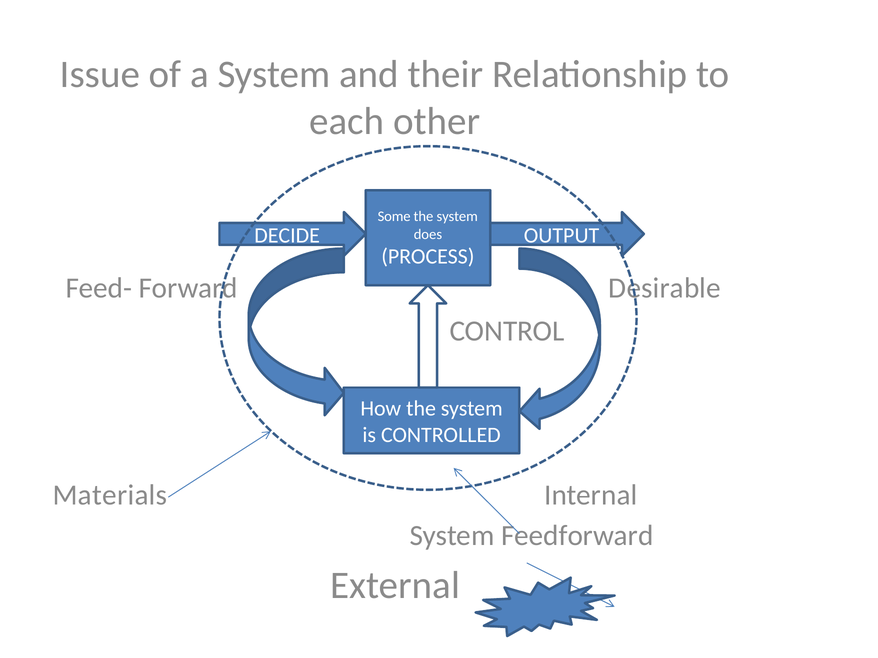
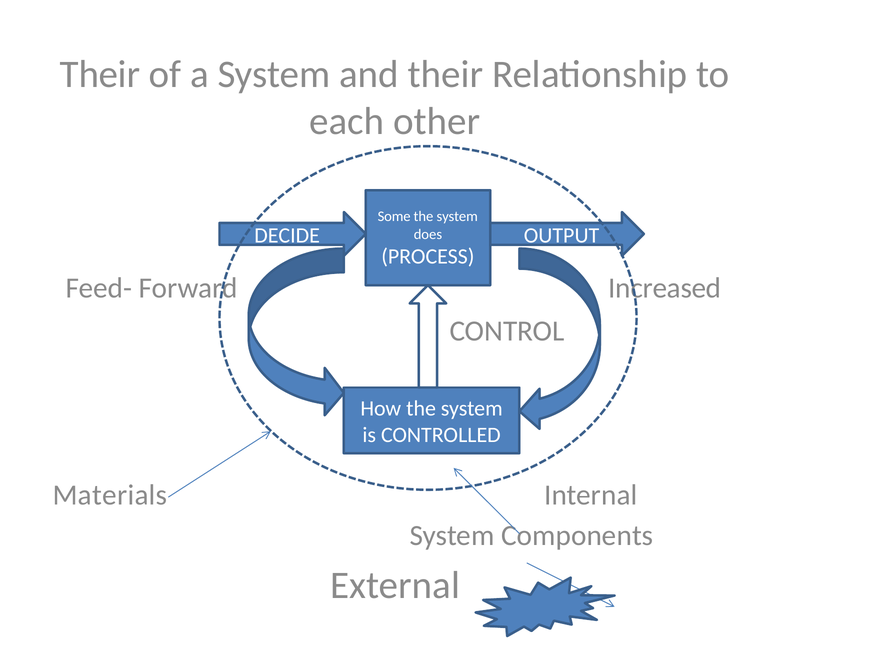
Issue at (100, 74): Issue -> Their
Desirable: Desirable -> Increased
Feedforward: Feedforward -> Components
